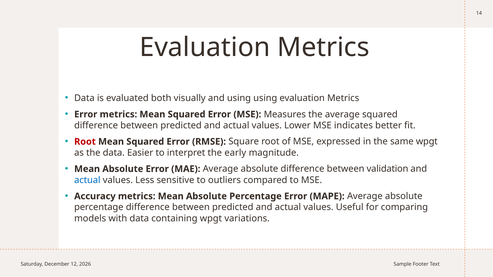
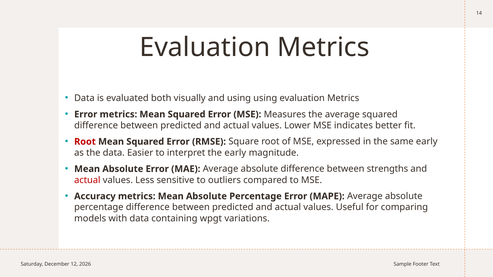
same wpgt: wpgt -> early
validation: validation -> strengths
actual at (87, 180) colour: blue -> red
